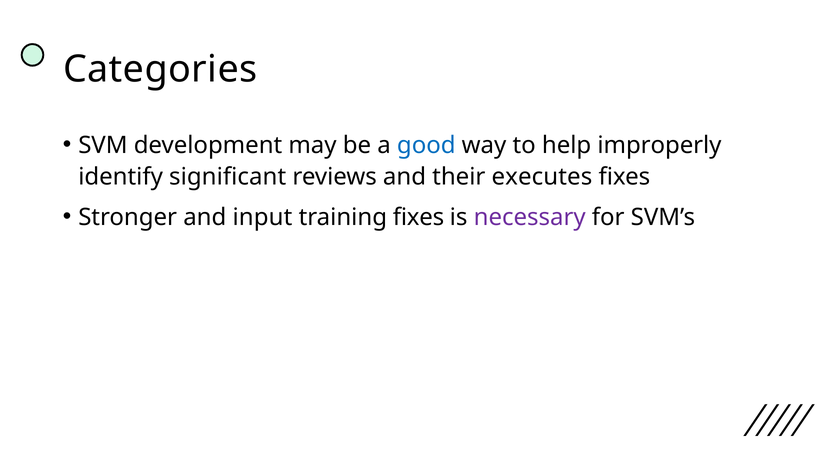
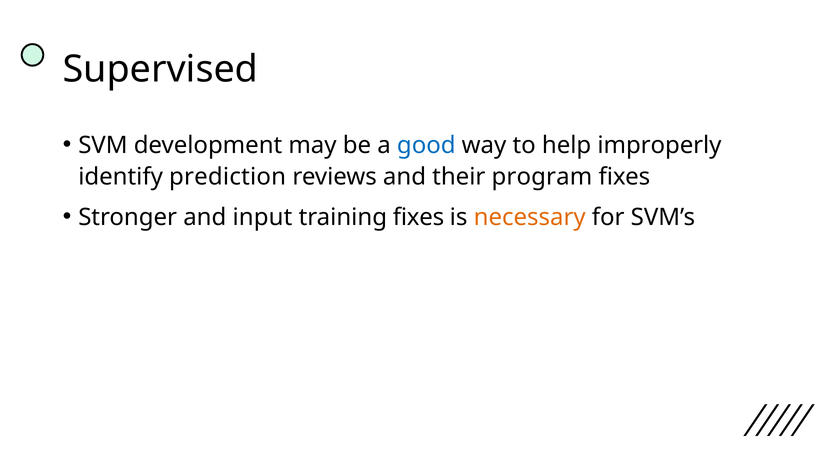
Categories: Categories -> Supervised
significant: significant -> prediction
executes: executes -> program
necessary colour: purple -> orange
